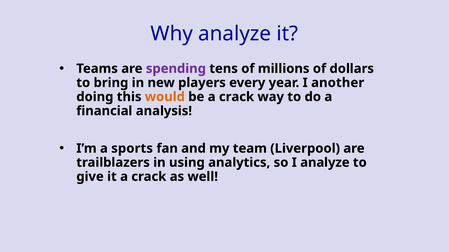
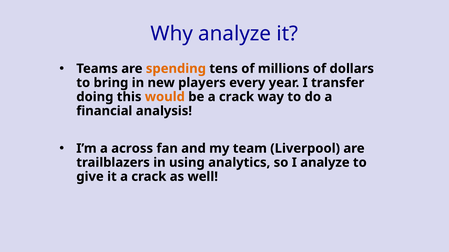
spending colour: purple -> orange
another: another -> transfer
sports: sports -> across
